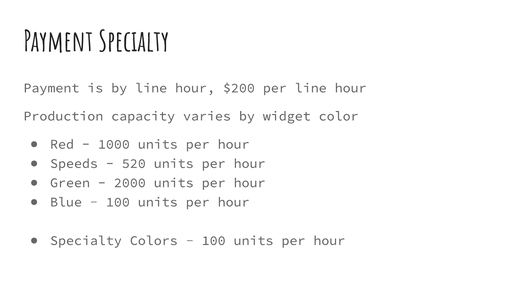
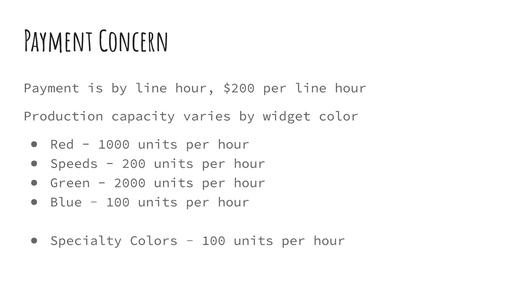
Payment Specialty: Specialty -> Concern
520: 520 -> 200
